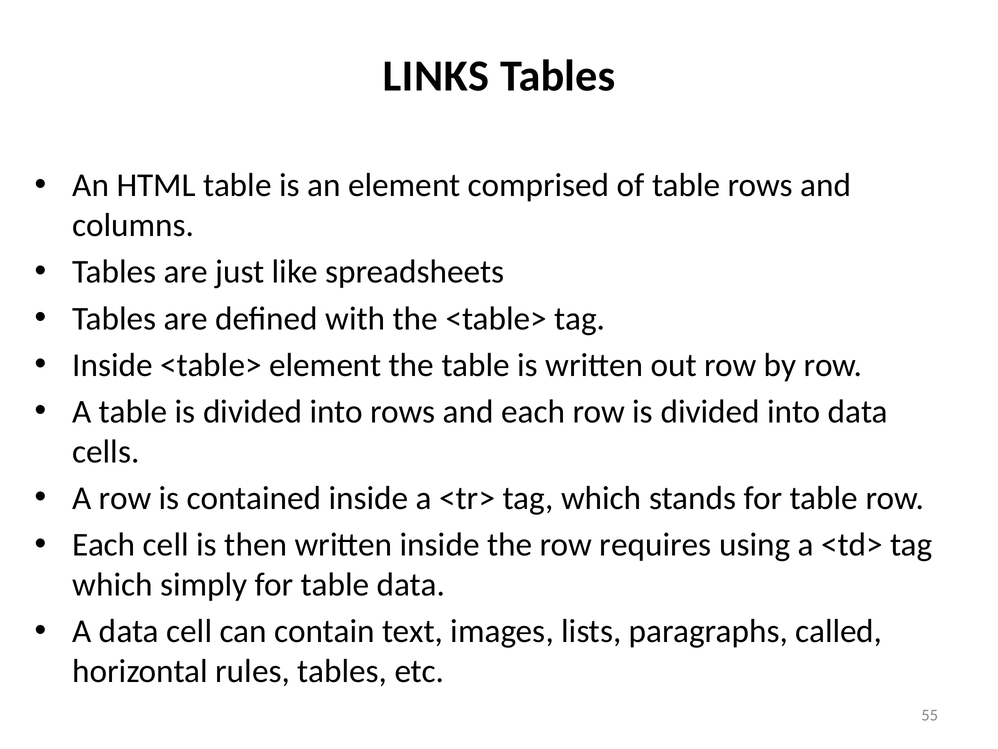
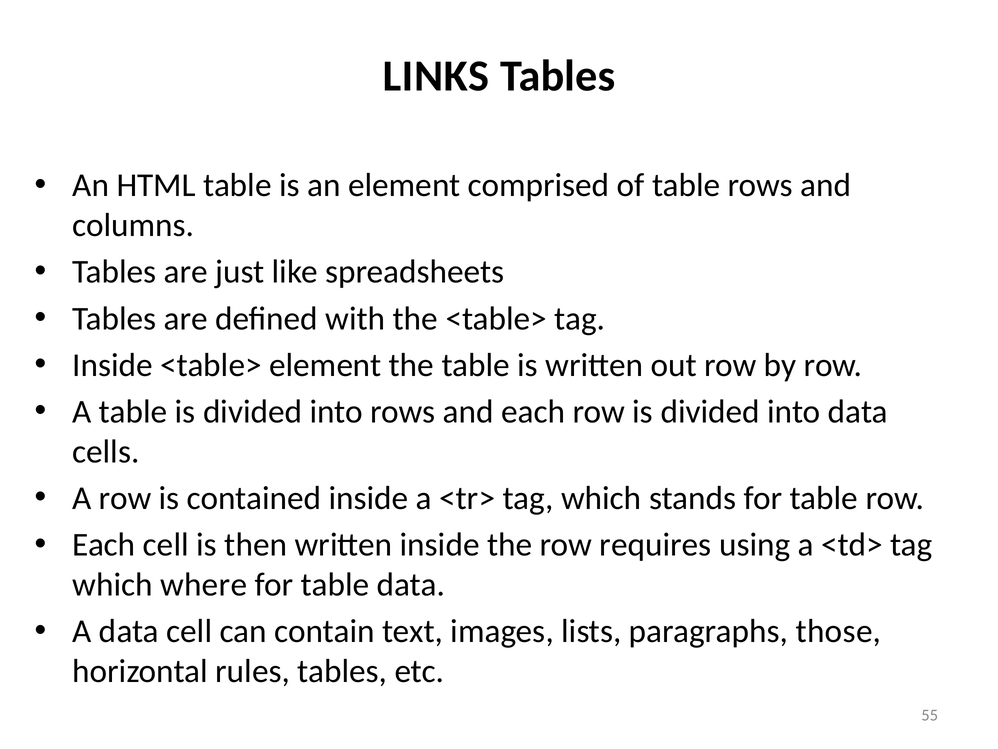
simply: simply -> where
called: called -> those
